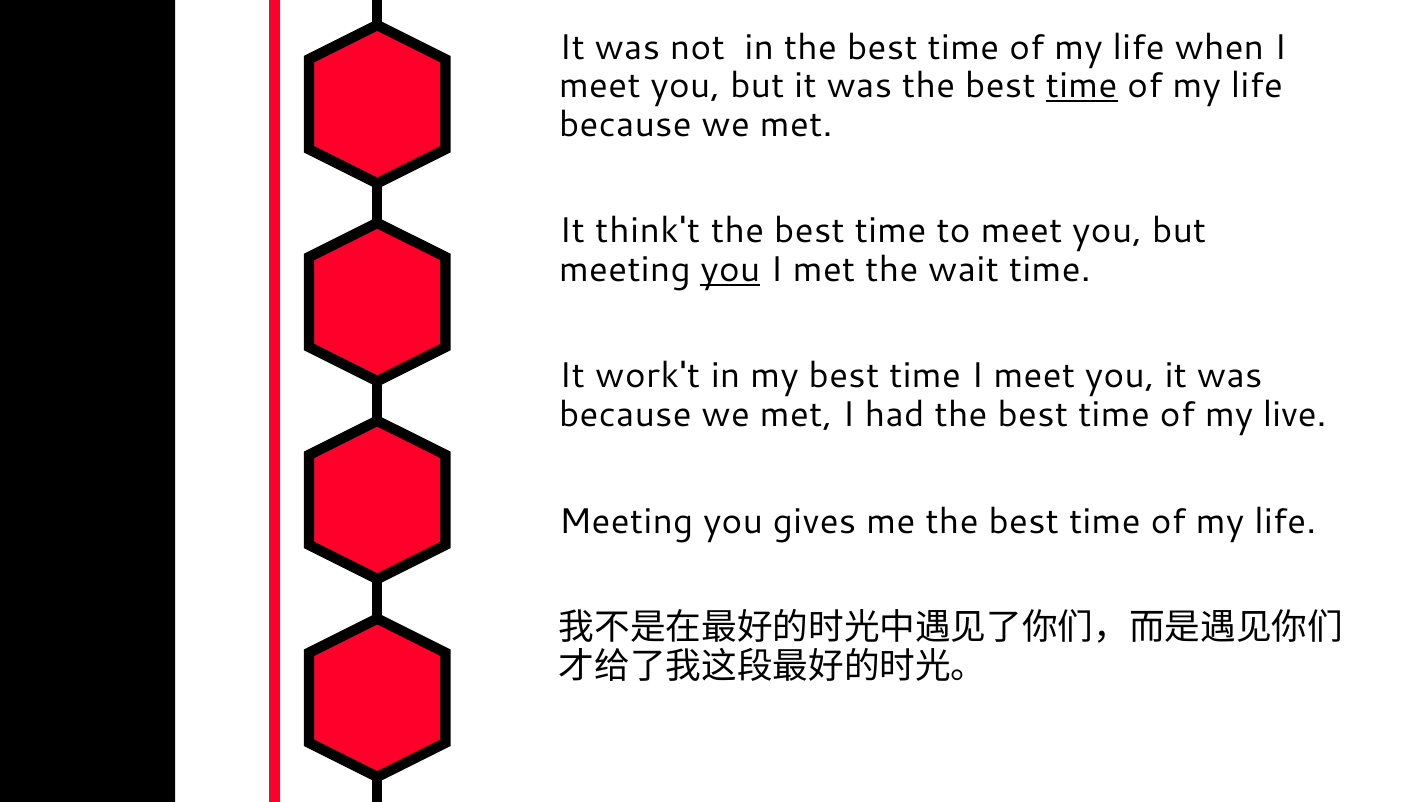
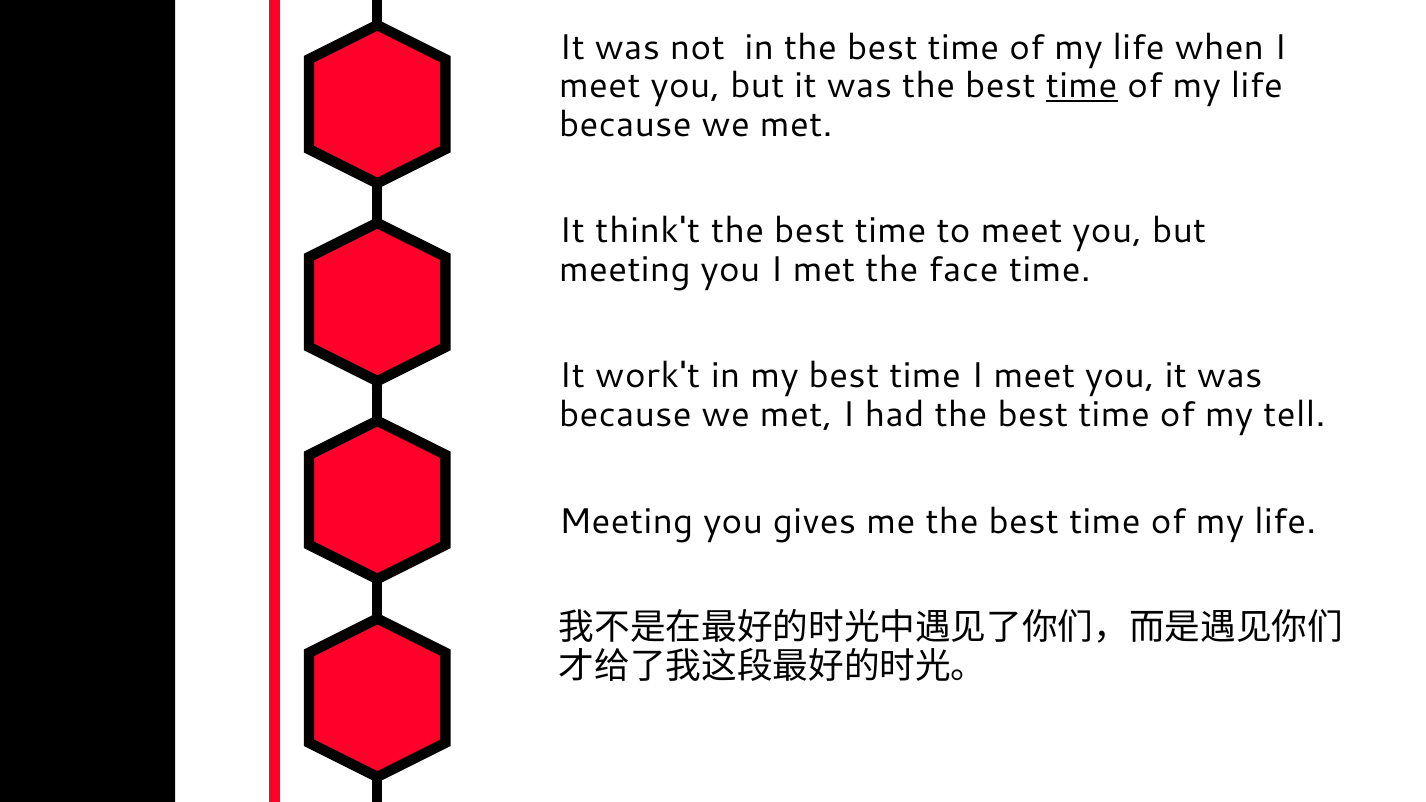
you at (730, 270) underline: present -> none
wait: wait -> face
live: live -> tell
